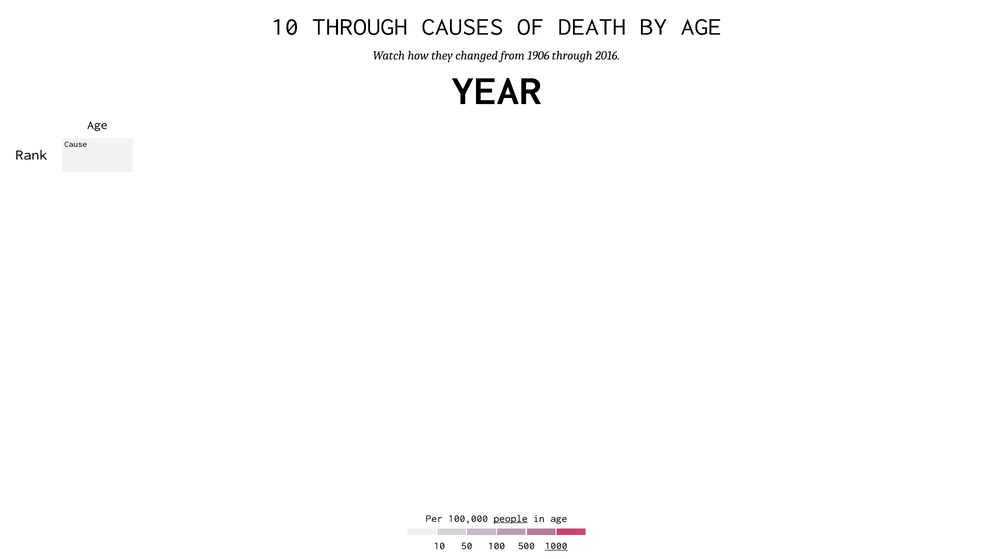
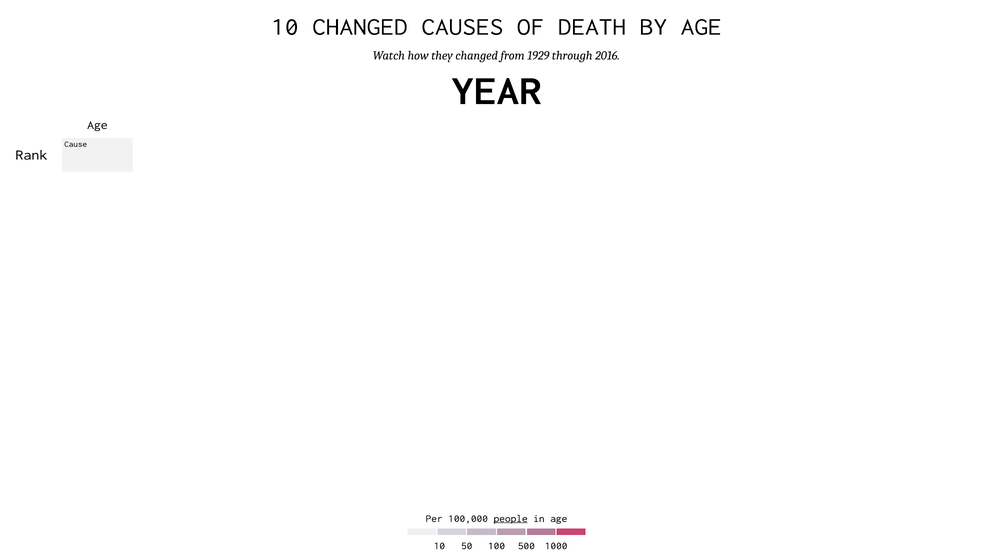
10 THROUGH: THROUGH -> CHANGED
1906: 1906 -> 1929
1000 underline: present -> none
